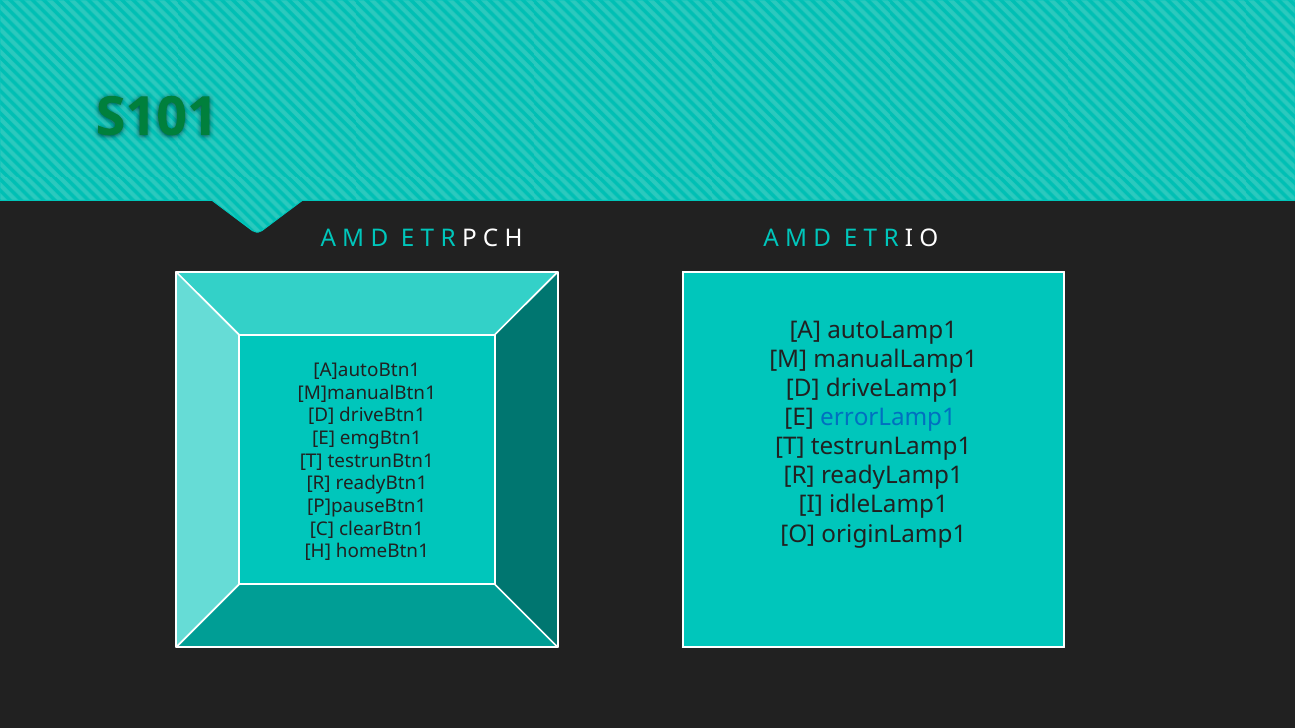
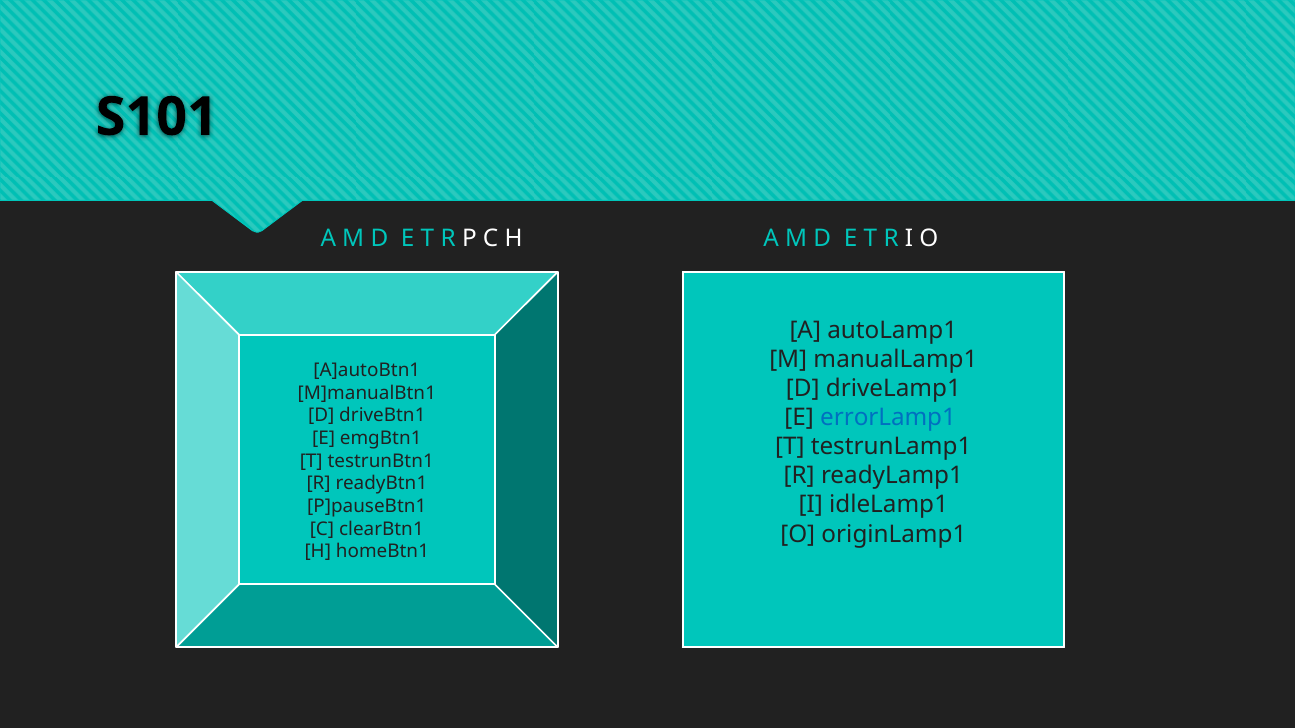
S101 colour: green -> black
